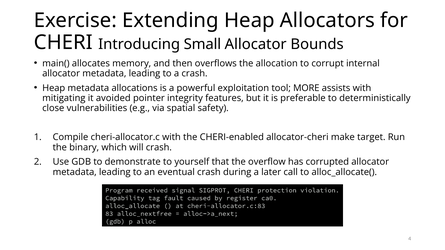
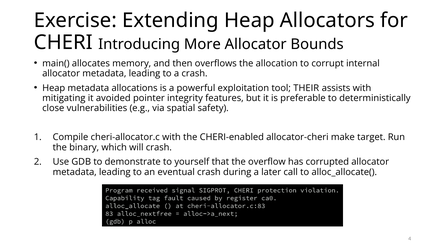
Small: Small -> More
MORE: MORE -> THEIR
